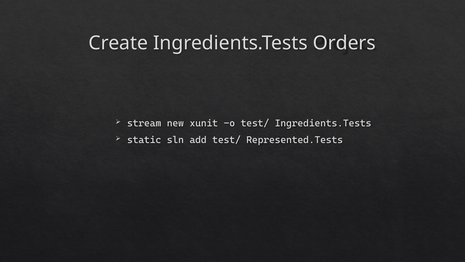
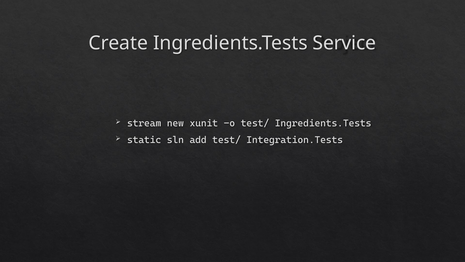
Orders: Orders -> Service
Represented.Tests: Represented.Tests -> Integration.Tests
